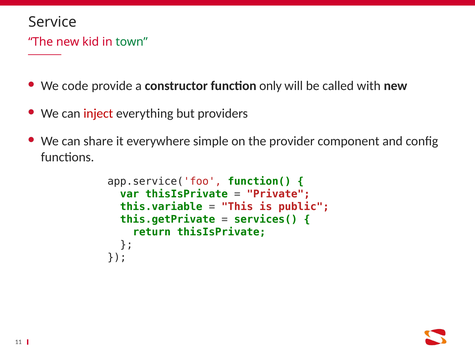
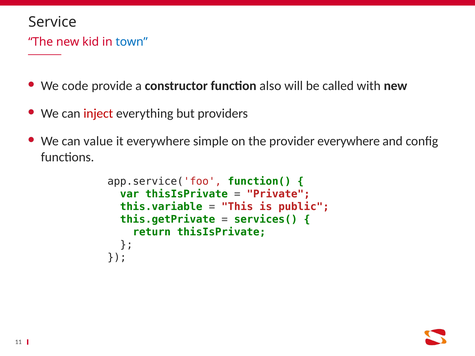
town colour: green -> blue
only: only -> also
share: share -> value
provider component: component -> everywhere
